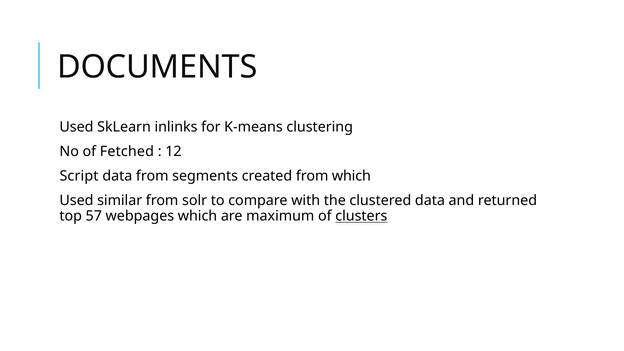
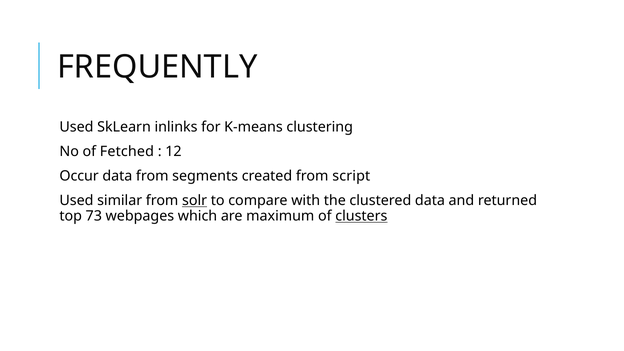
DOCUMENTS: DOCUMENTS -> FREQUENTLY
Script: Script -> Occur
from which: which -> script
solr underline: none -> present
57: 57 -> 73
